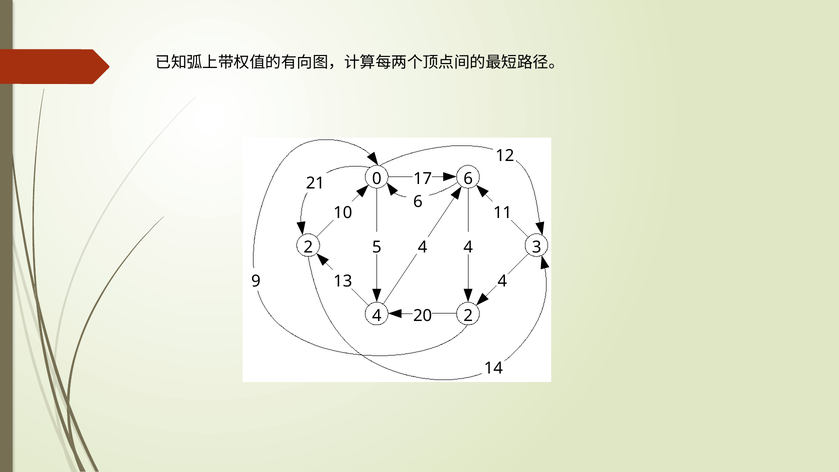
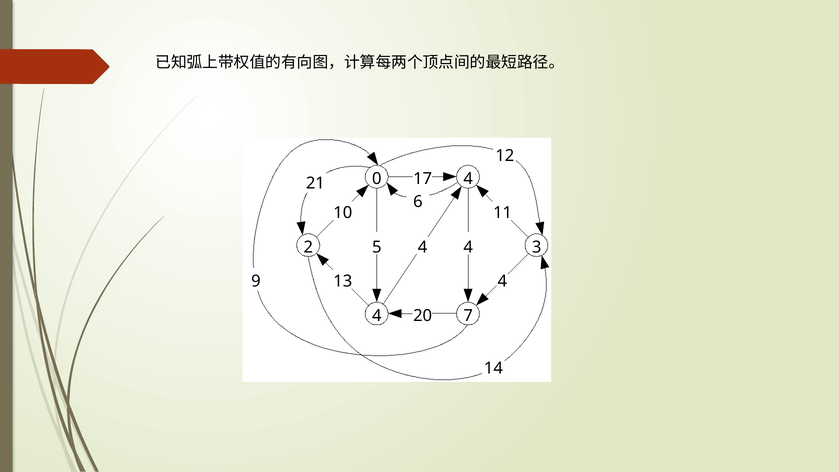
0 6: 6 -> 4
4 2: 2 -> 7
